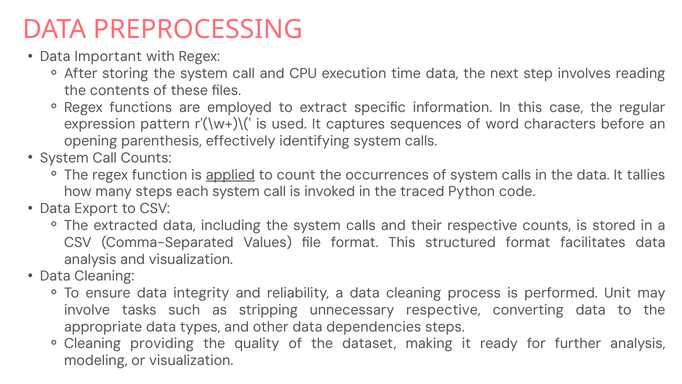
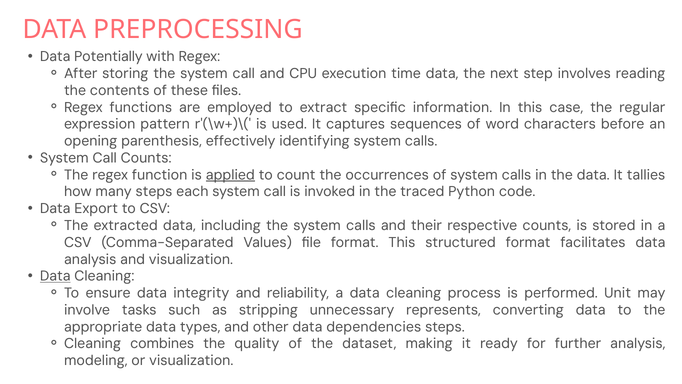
Important: Important -> Potentially
Data at (55, 276) underline: none -> present
unnecessary respective: respective -> represents
providing: providing -> combines
